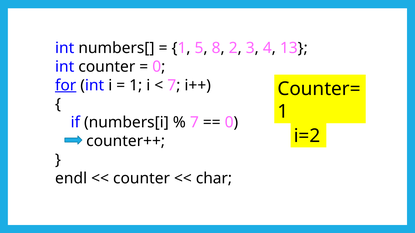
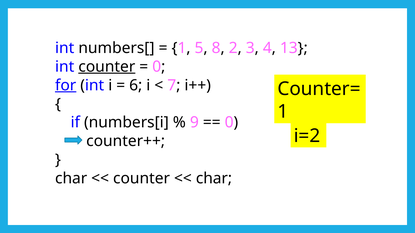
counter at (107, 67) underline: none -> present
1 at (136, 85): 1 -> 6
7 at (194, 123): 7 -> 9
endl at (71, 179): endl -> char
